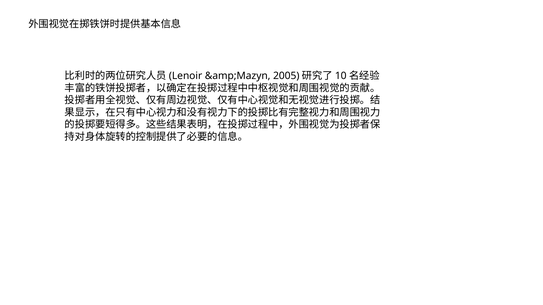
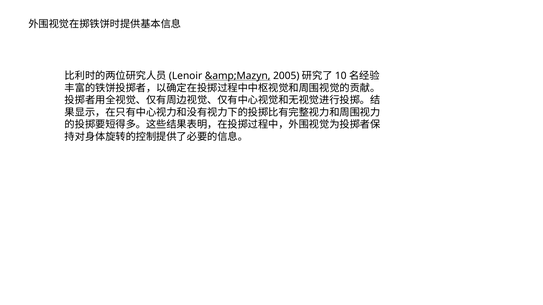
&amp;Mazyn underline: none -> present
